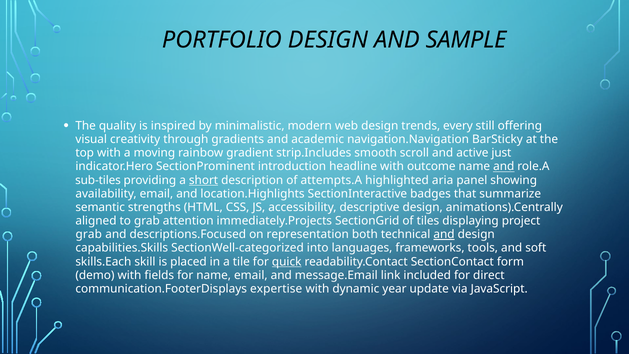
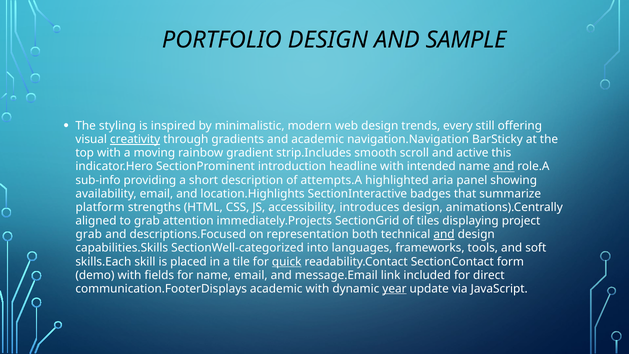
quality: quality -> styling
creativity underline: none -> present
just: just -> this
outcome: outcome -> intended
sub-tiles: sub-tiles -> sub-info
short underline: present -> none
semantic: semantic -> platform
descriptive: descriptive -> introduces
communication.FooterDisplays expertise: expertise -> academic
year underline: none -> present
